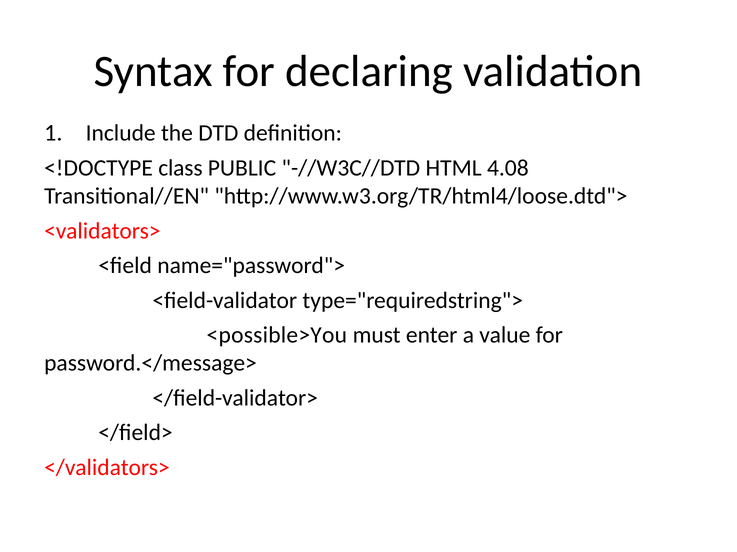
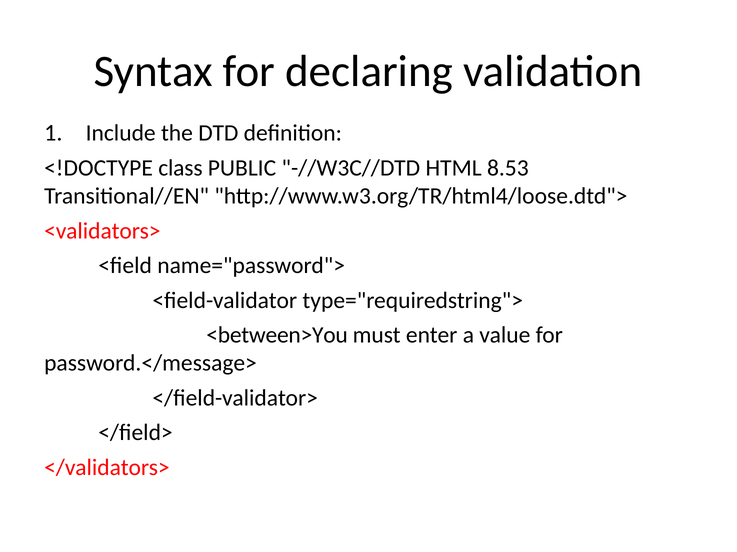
4.08: 4.08 -> 8.53
<possible>You: <possible>You -> <between>You
